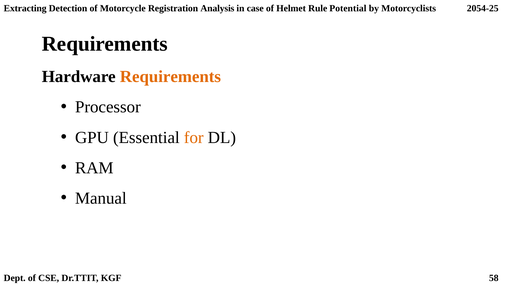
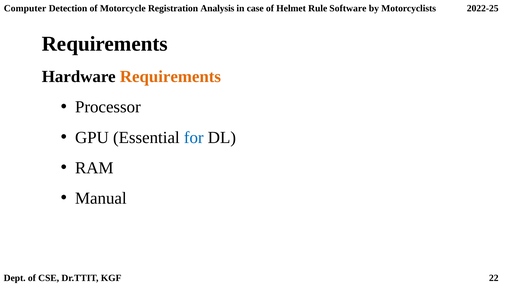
Extracting: Extracting -> Computer
Potential: Potential -> Software
2054-25: 2054-25 -> 2022-25
for colour: orange -> blue
58: 58 -> 22
